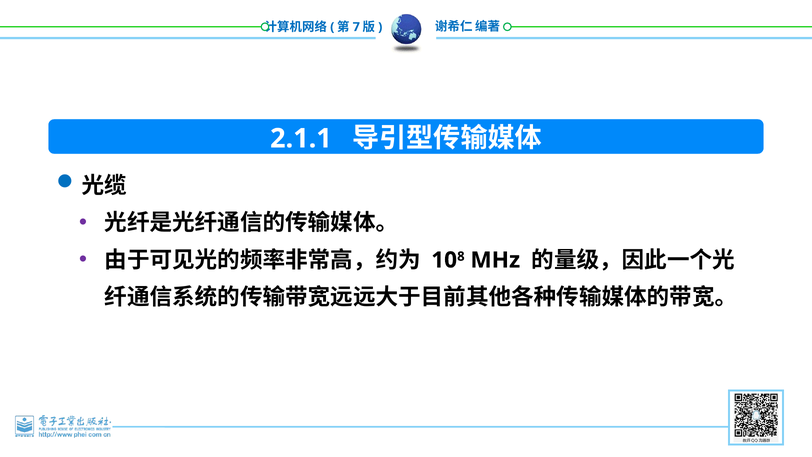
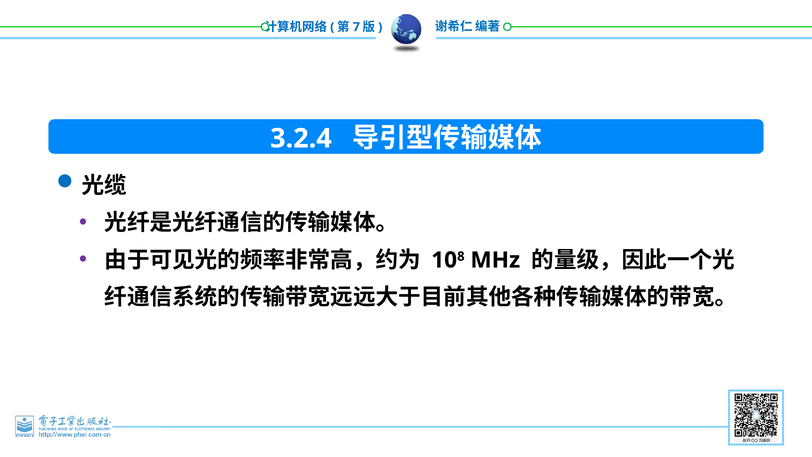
2.1.1: 2.1.1 -> 3.2.4
